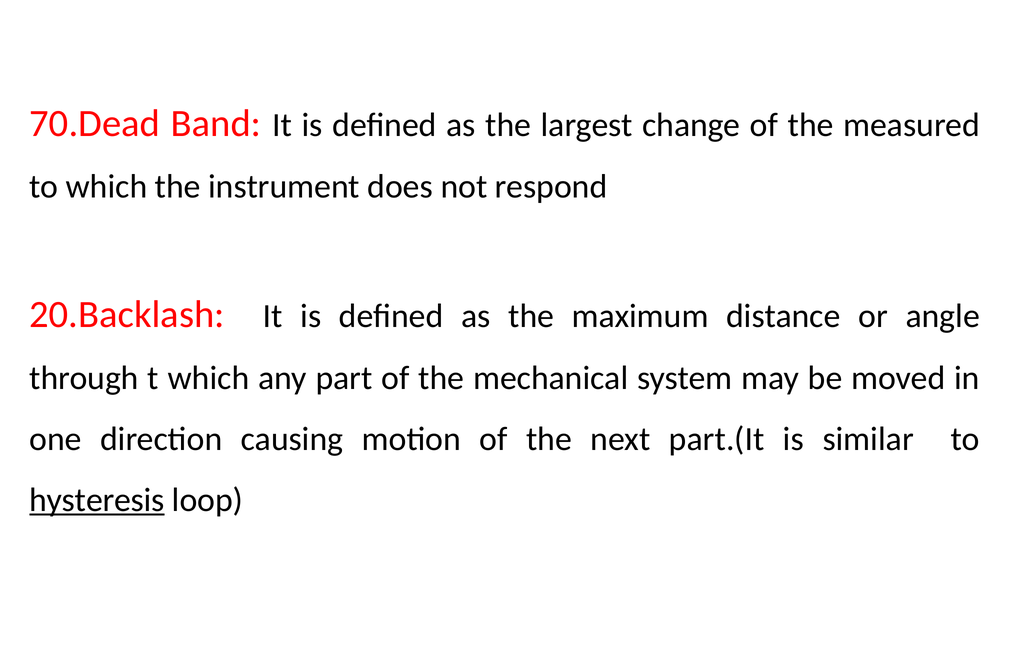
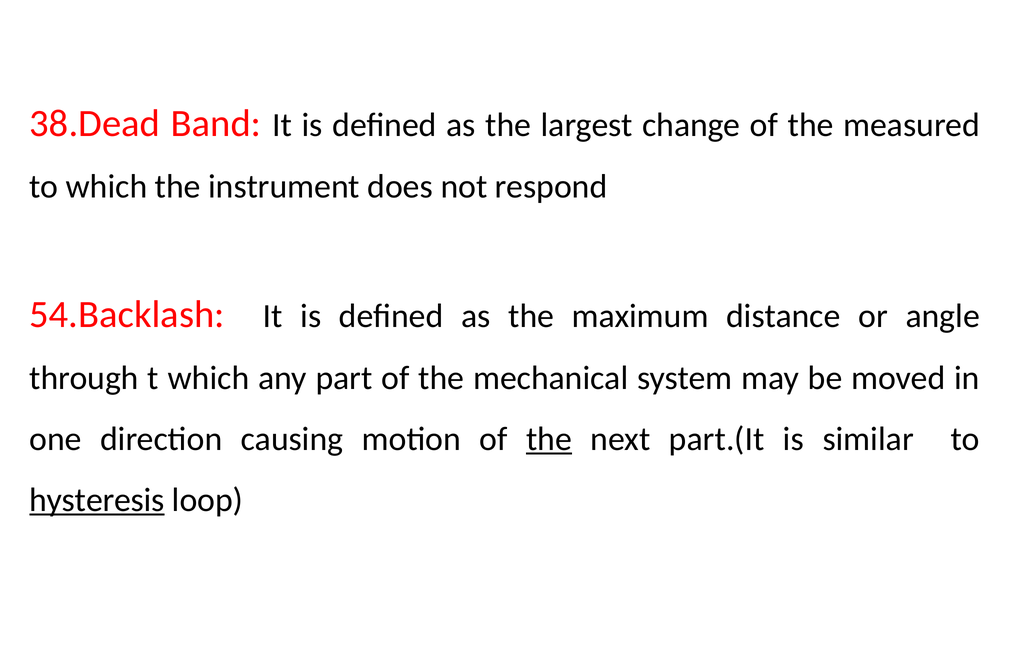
70.Dead: 70.Dead -> 38.Dead
20.Backlash: 20.Backlash -> 54.Backlash
the at (549, 439) underline: none -> present
